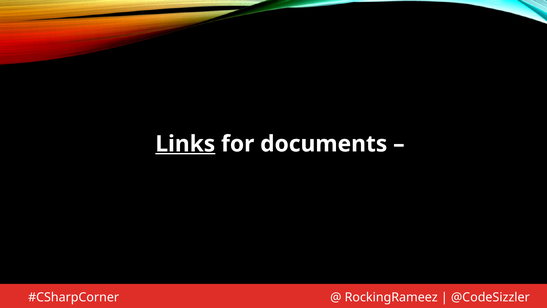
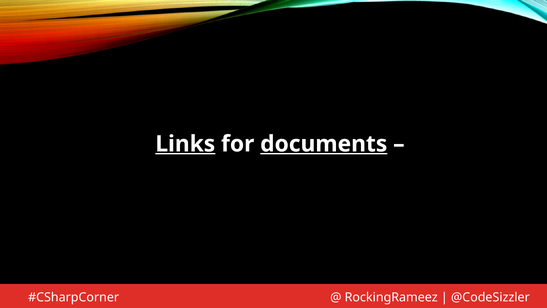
documents underline: none -> present
